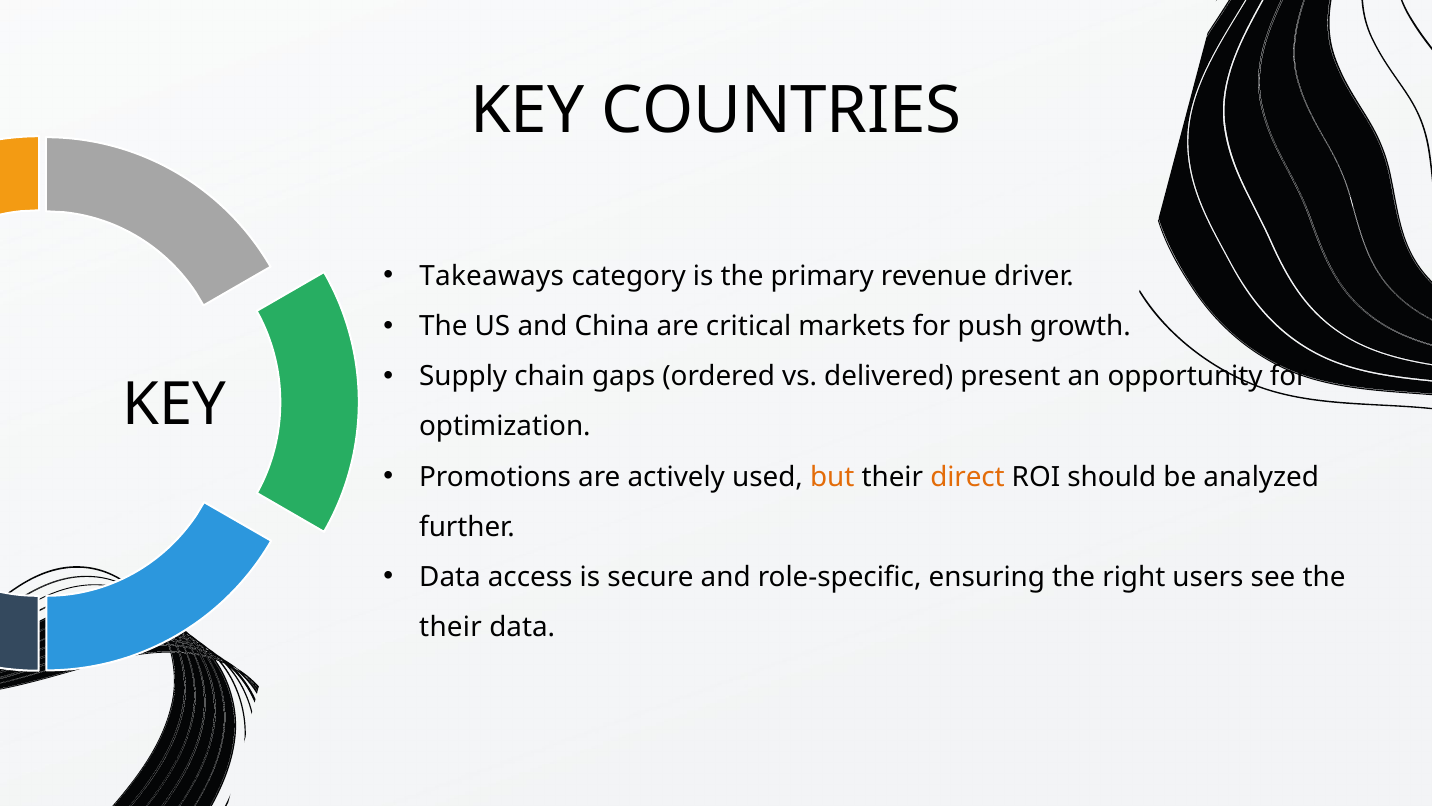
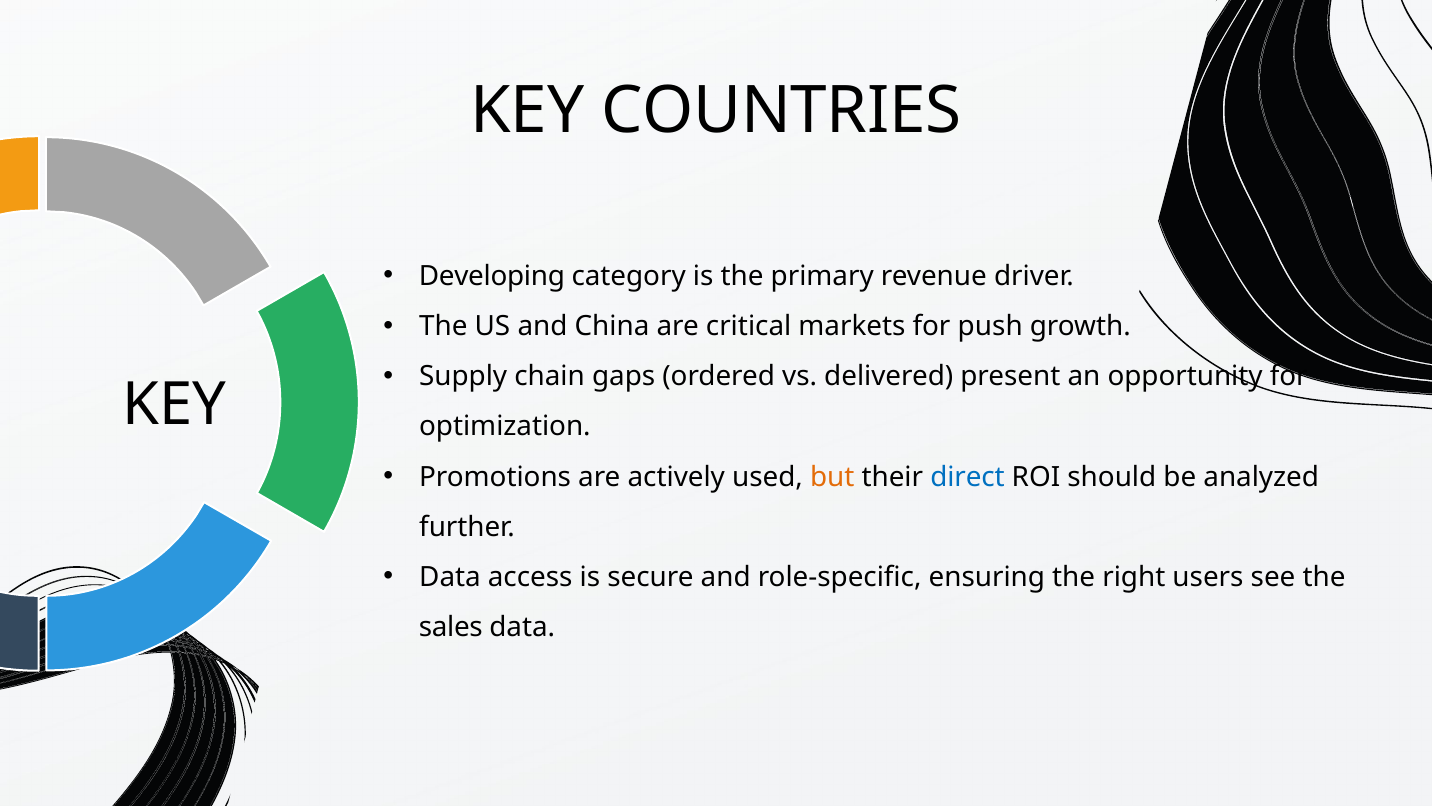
Takeaways: Takeaways -> Developing
direct colour: orange -> blue
their at (451, 627): their -> sales
